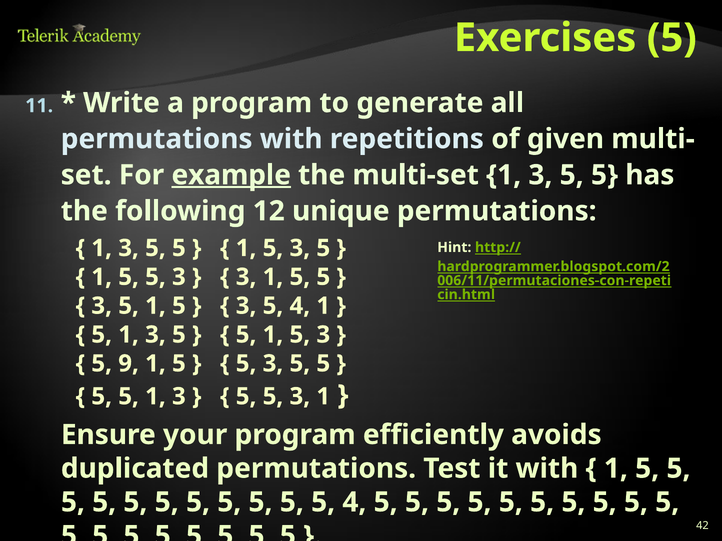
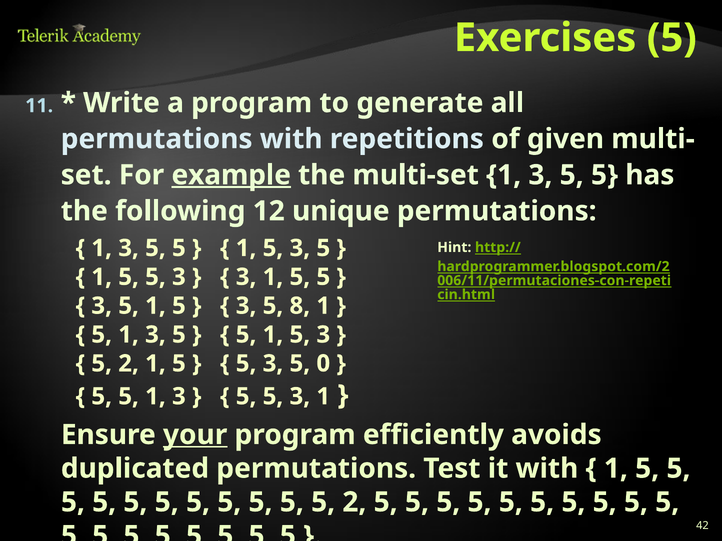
3 5 4: 4 -> 8
9 at (129, 364): 9 -> 2
5 3 5 5: 5 -> 0
your underline: none -> present
5 5 4: 4 -> 2
